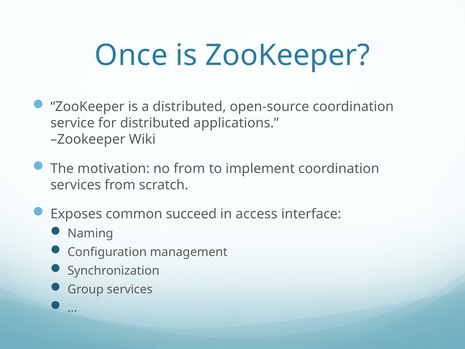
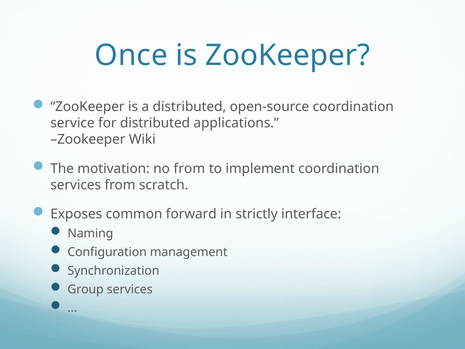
succeed: succeed -> forward
access: access -> strictly
